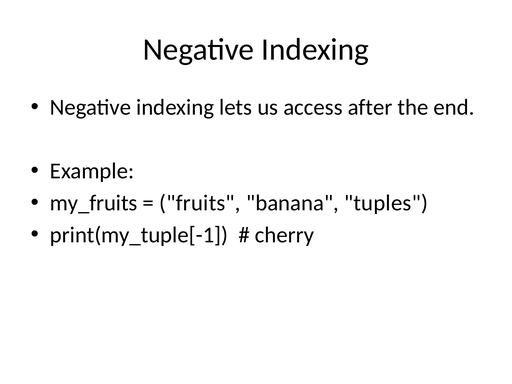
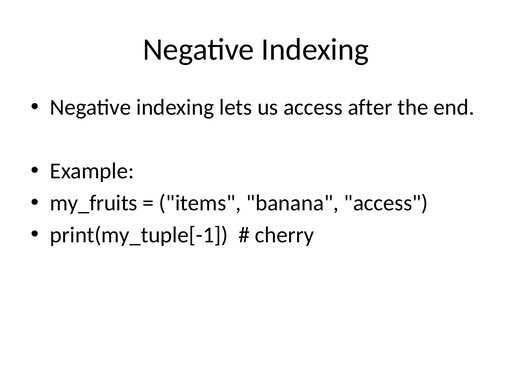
fruits: fruits -> items
banana tuples: tuples -> access
